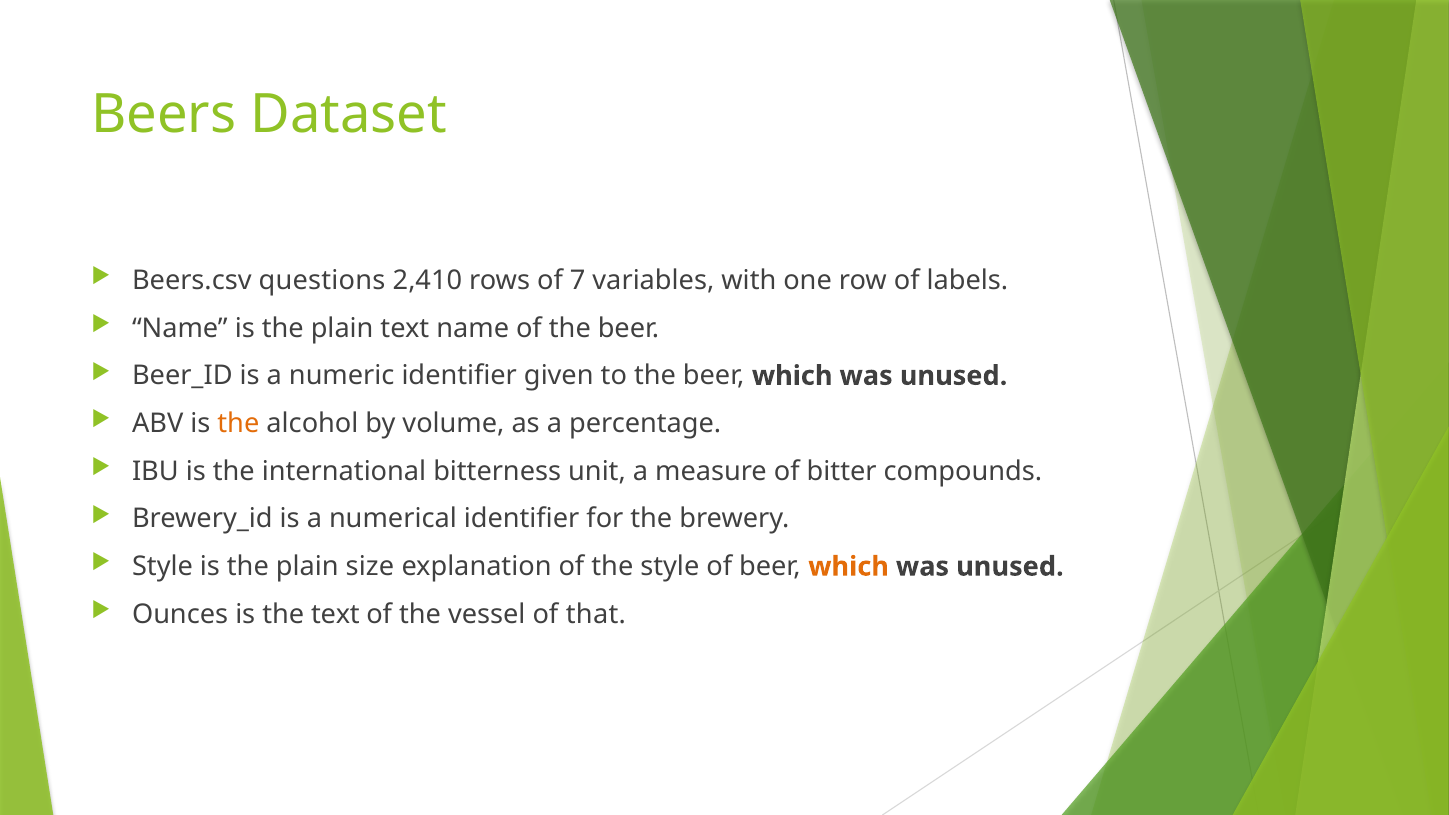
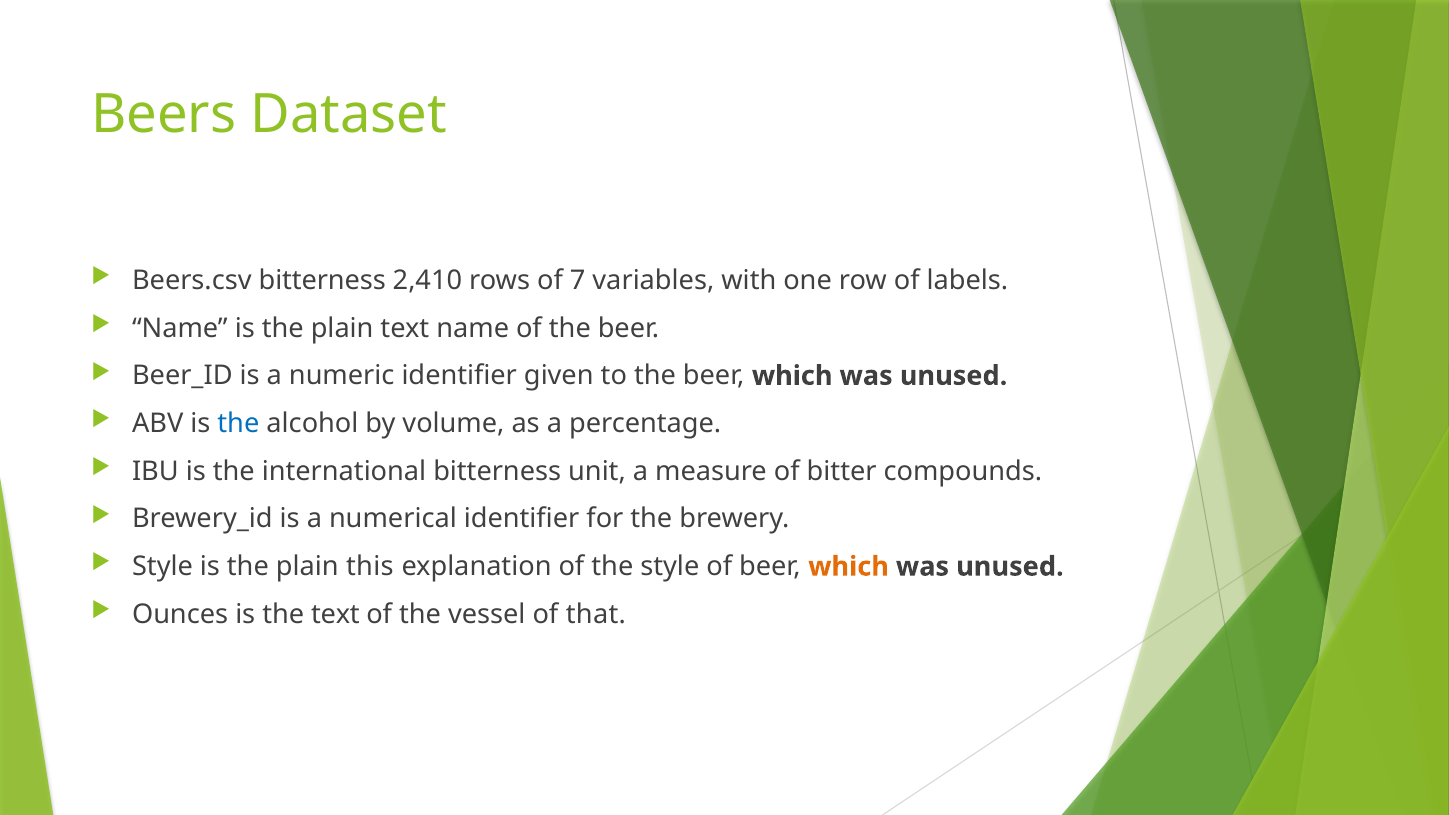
Beers.csv questions: questions -> bitterness
the at (238, 424) colour: orange -> blue
size: size -> this
